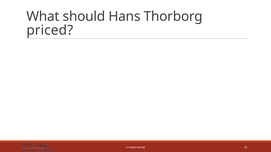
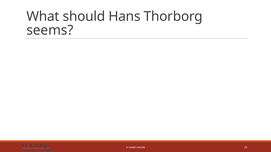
priced: priced -> seems
